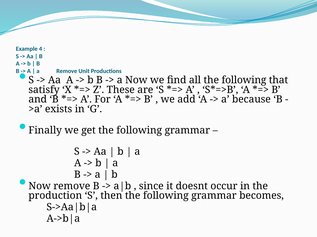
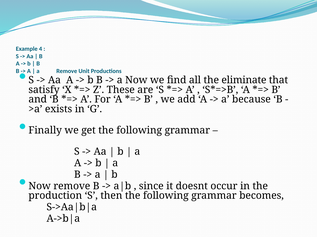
all the following: following -> eliminate
